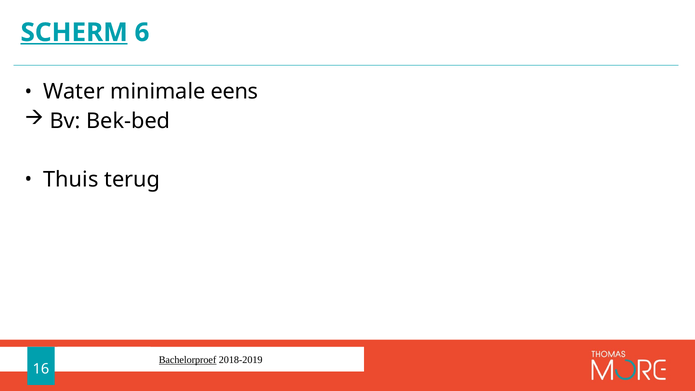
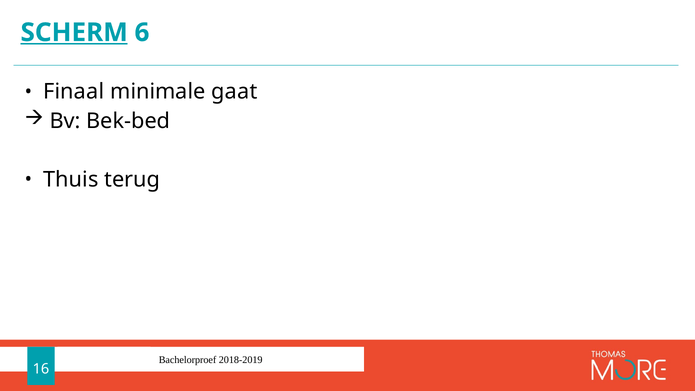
Water: Water -> Finaal
eens: eens -> gaat
Bachelorproef underline: present -> none
